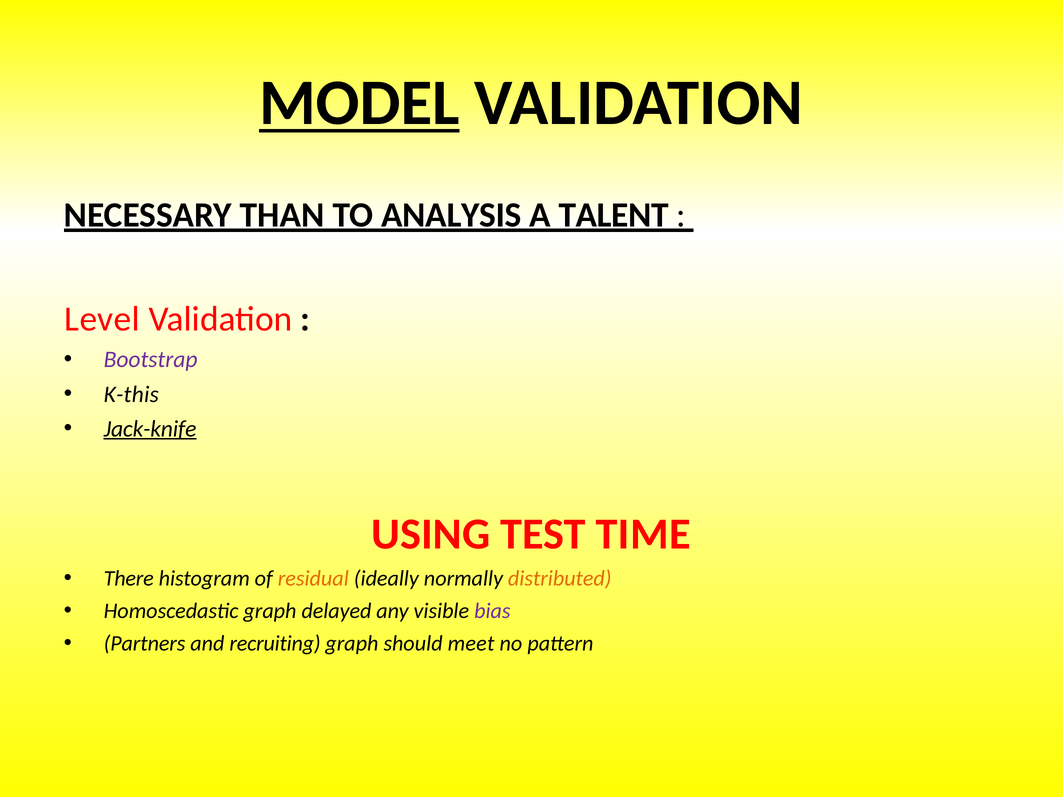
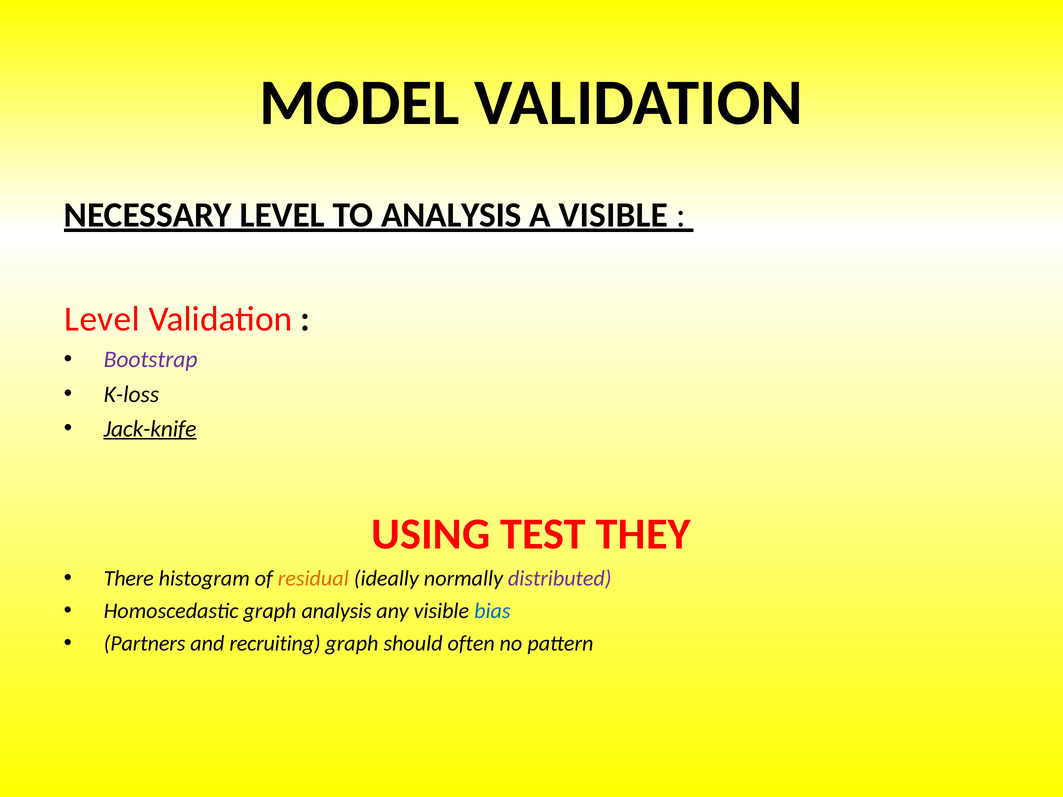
MODEL underline: present -> none
NECESSARY THAN: THAN -> LEVEL
A TALENT: TALENT -> VISIBLE
K-this: K-this -> K-loss
TIME: TIME -> THEY
distributed colour: orange -> purple
graph delayed: delayed -> analysis
bias colour: purple -> blue
meet: meet -> often
